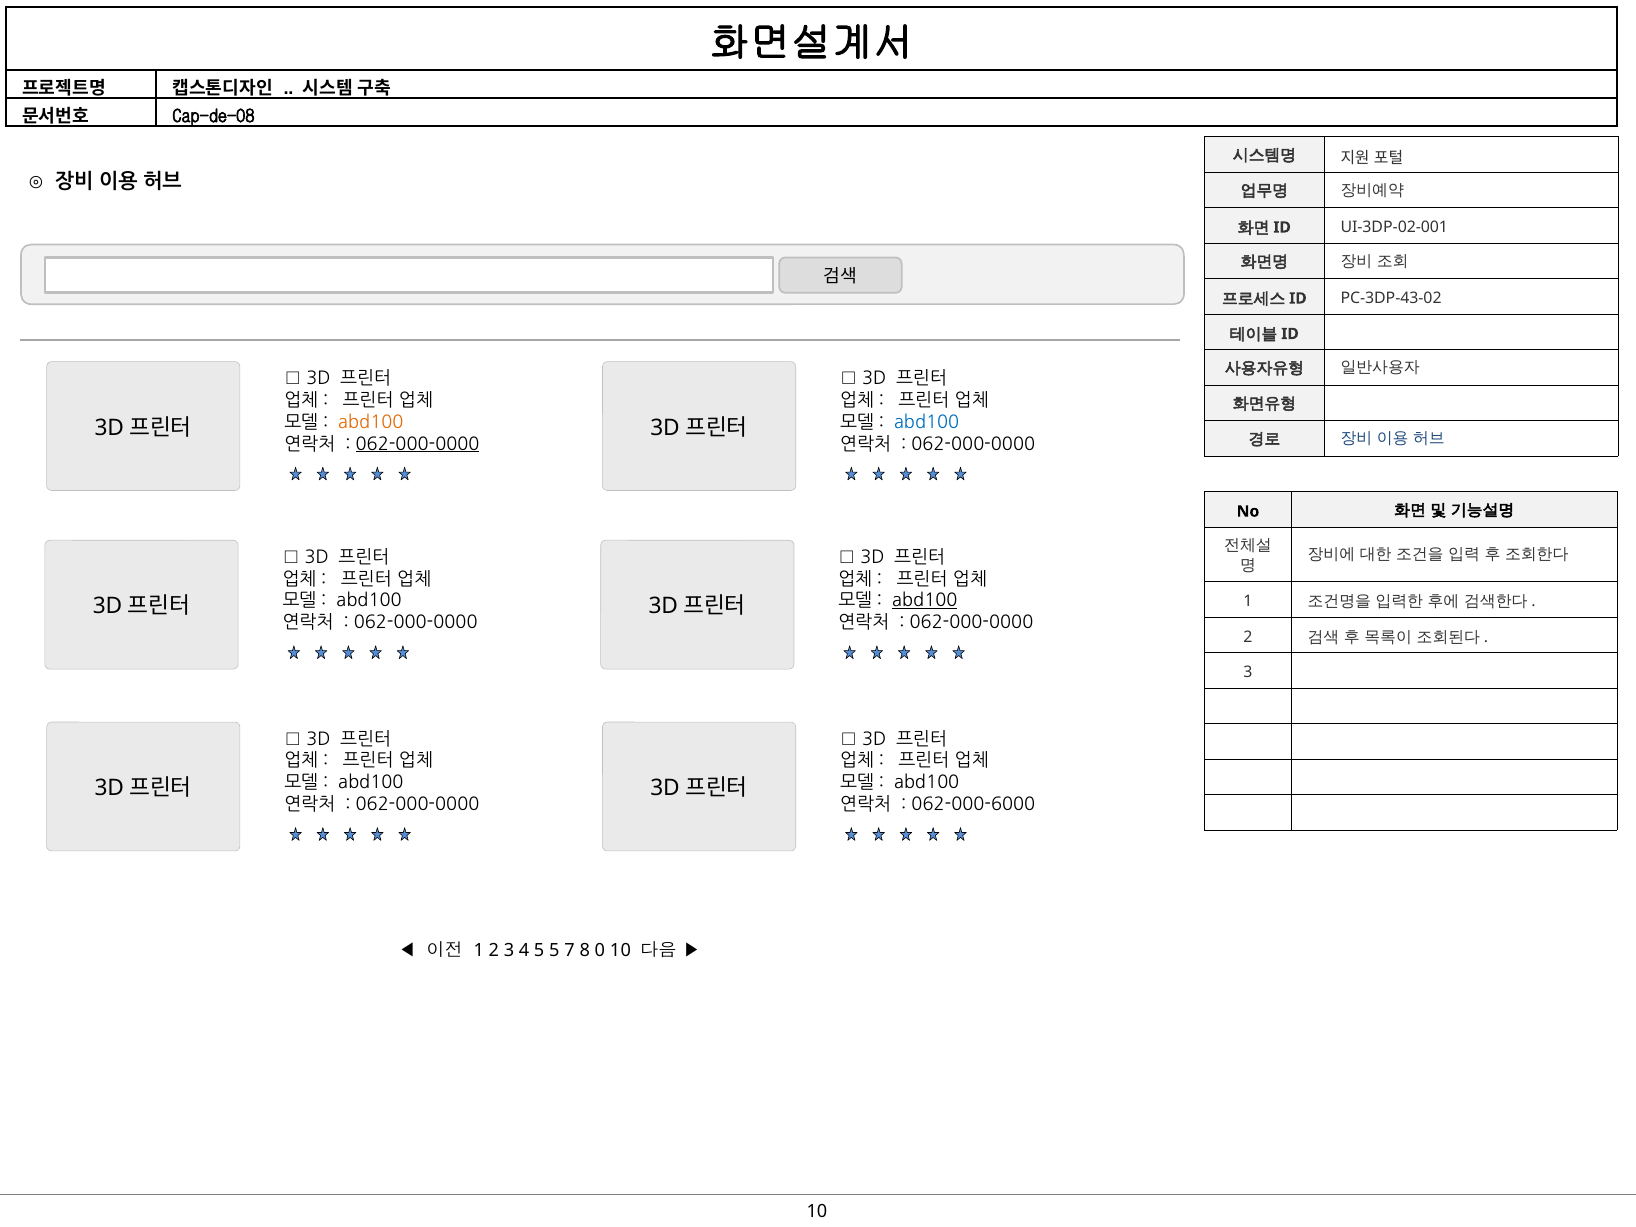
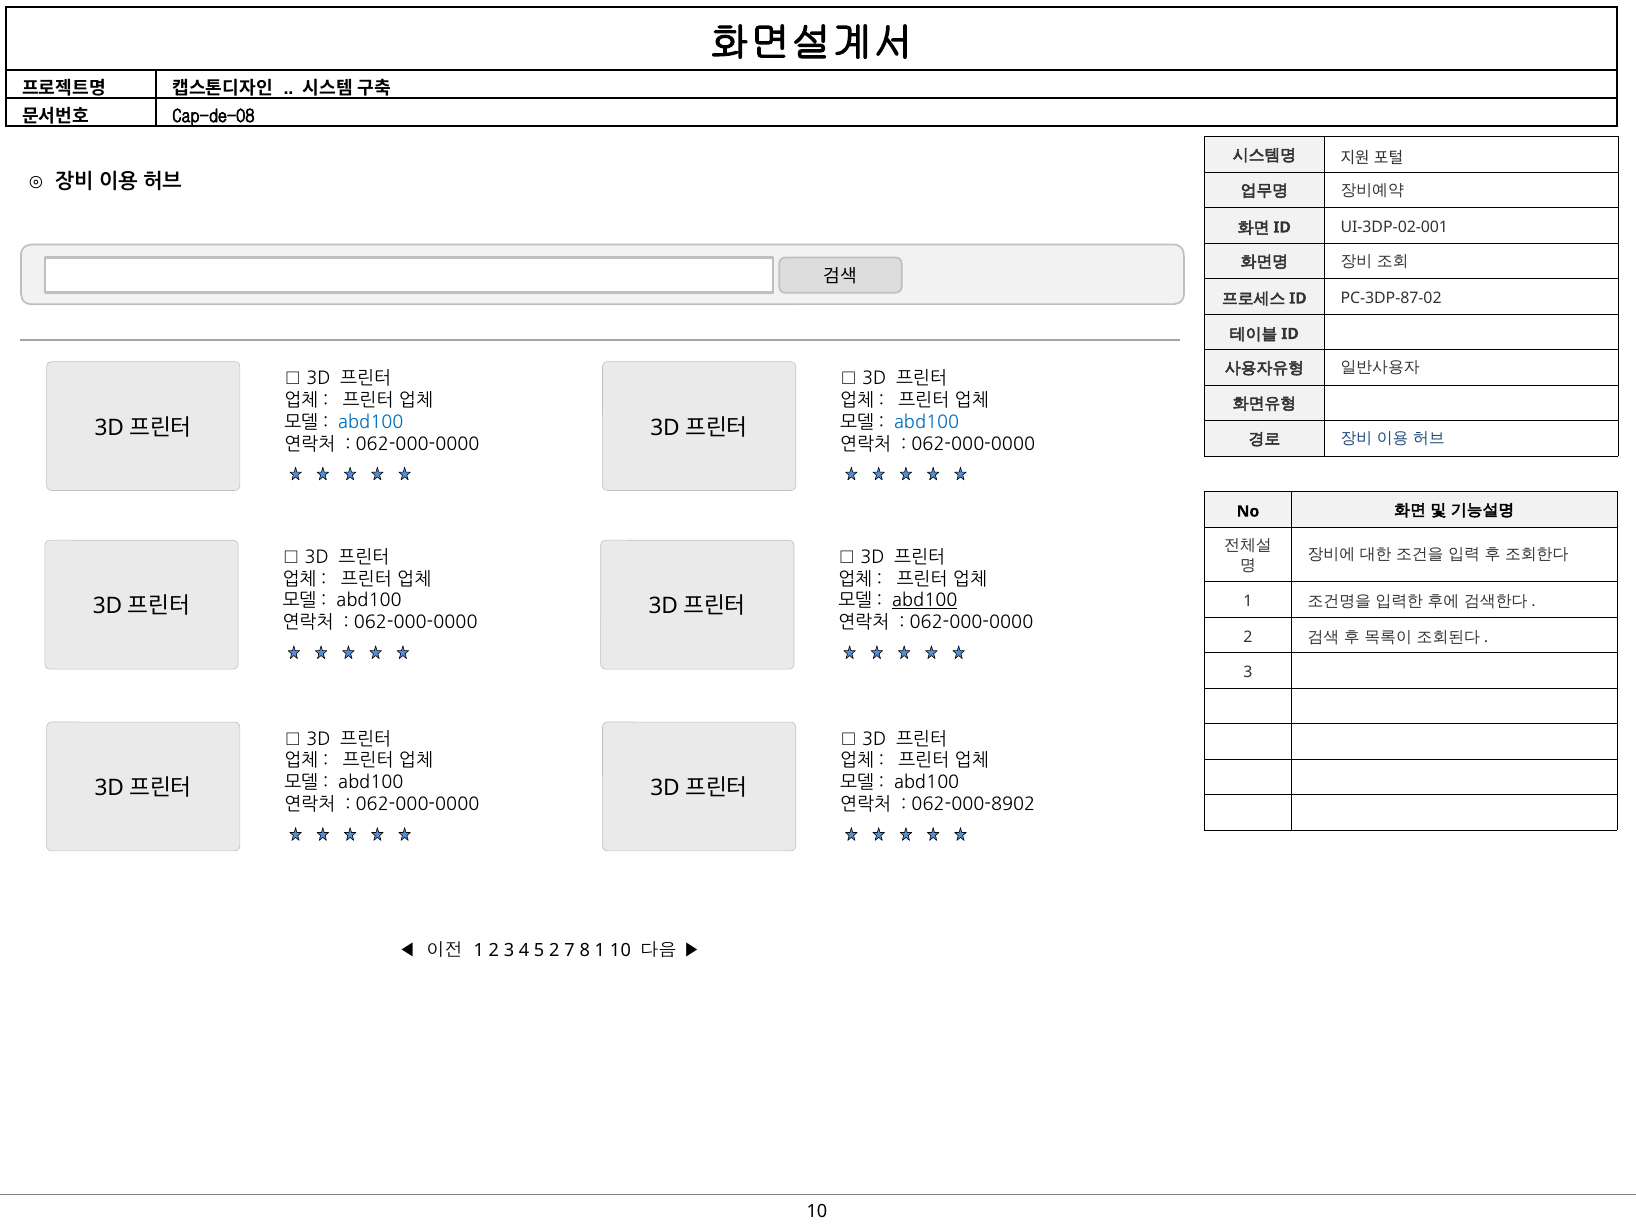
PC-3DP-43-02: PC-3DP-43-02 -> PC-3DP-87-02
abd100 at (371, 422) colour: orange -> blue
062-000-0000 at (418, 444) underline: present -> none
062-000-6000: 062-000-6000 -> 062-000-8902
5 5: 5 -> 2
8 0: 0 -> 1
